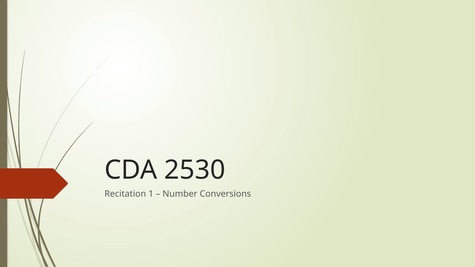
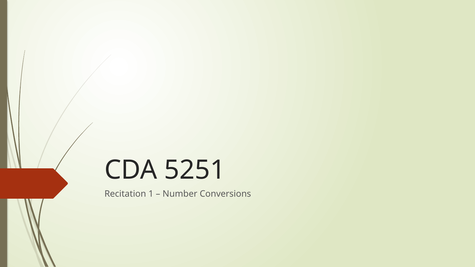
2530: 2530 -> 5251
